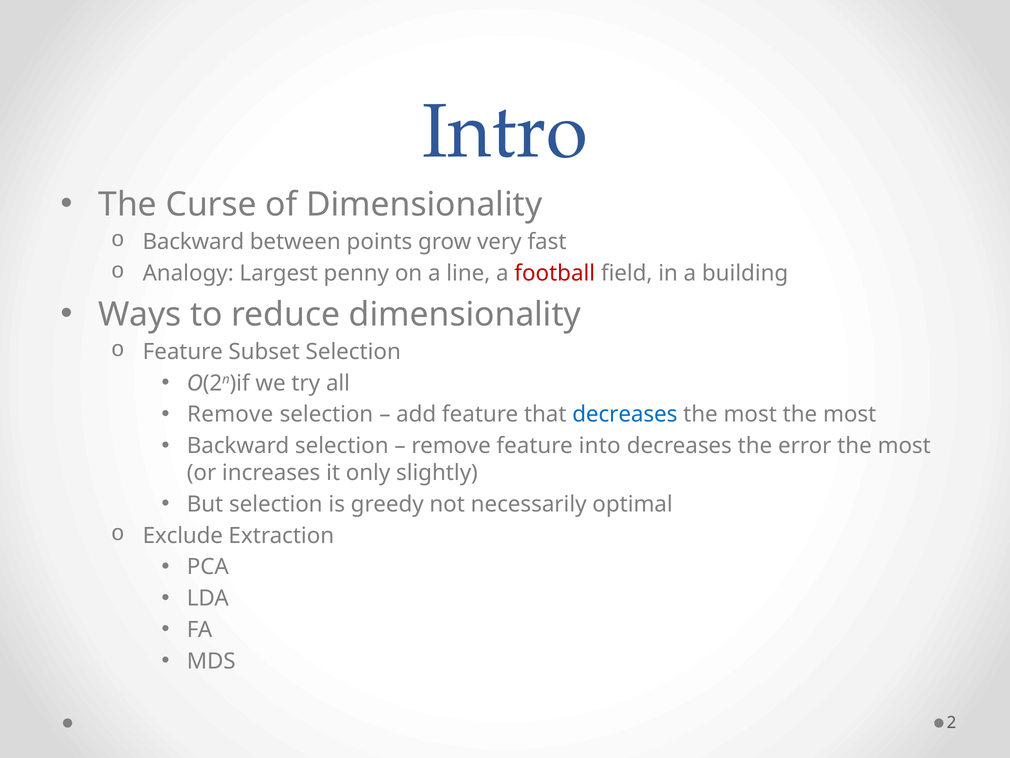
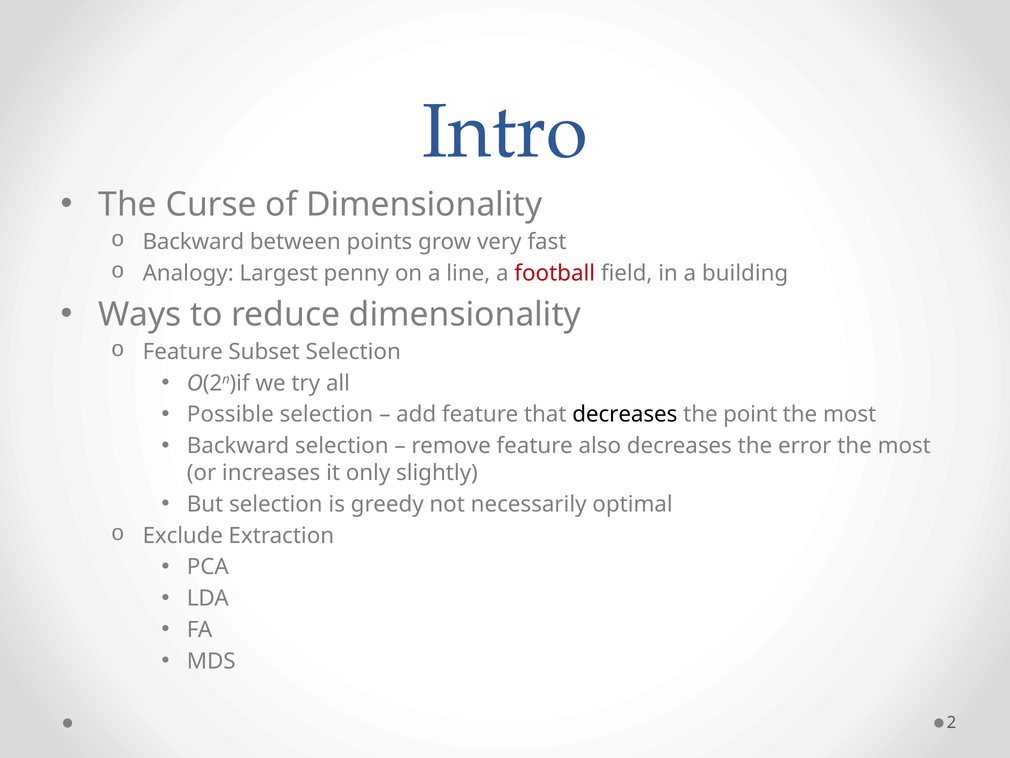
Remove at (230, 414): Remove -> Possible
decreases at (625, 414) colour: blue -> black
most at (750, 414): most -> point
into: into -> also
